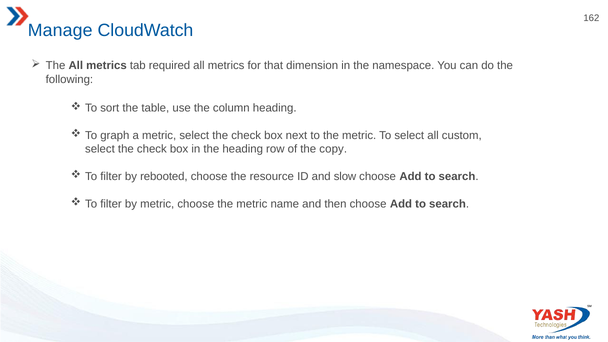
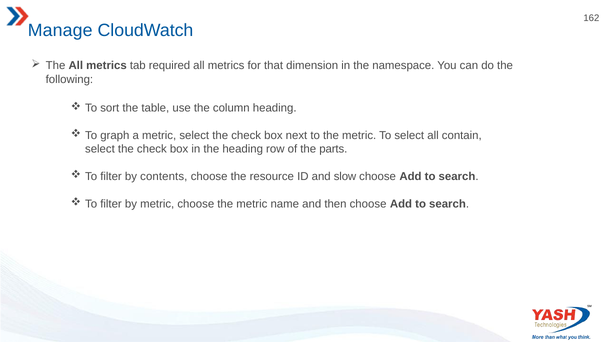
custom: custom -> contain
copy: copy -> parts
rebooted: rebooted -> contents
